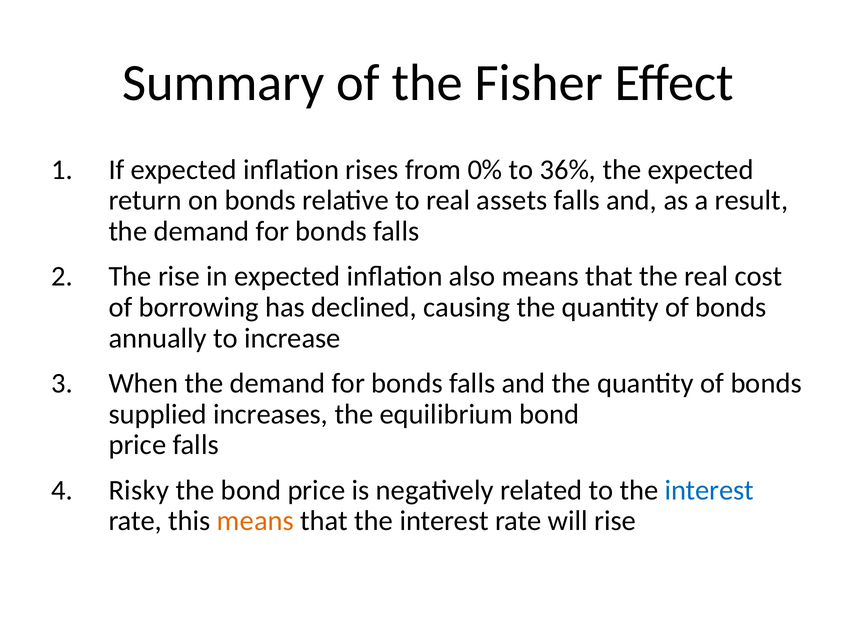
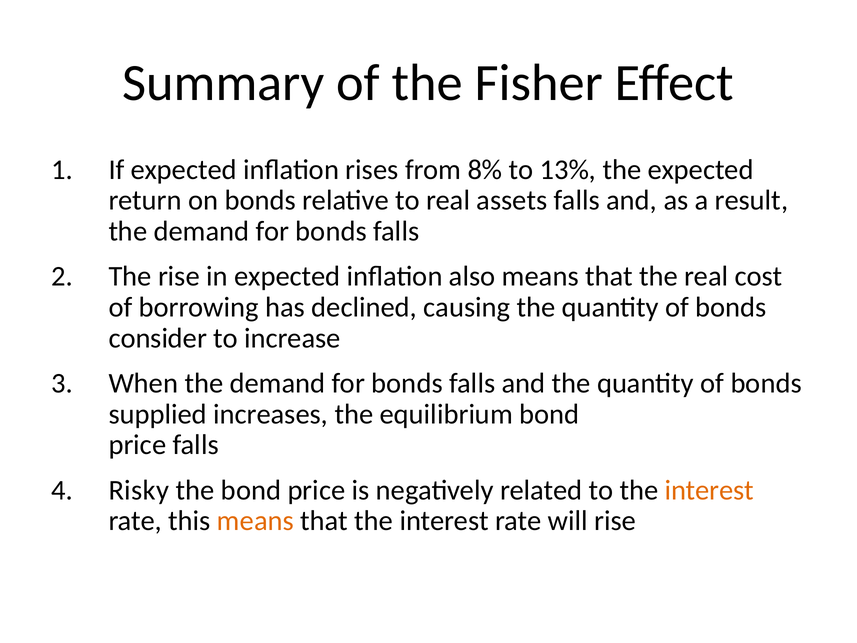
0%: 0% -> 8%
36%: 36% -> 13%
annually: annually -> consider
interest at (709, 490) colour: blue -> orange
